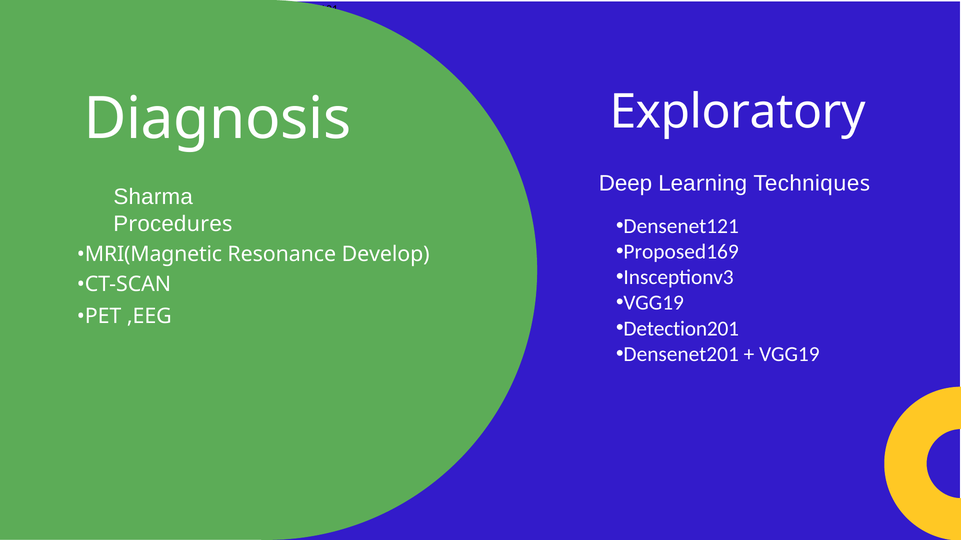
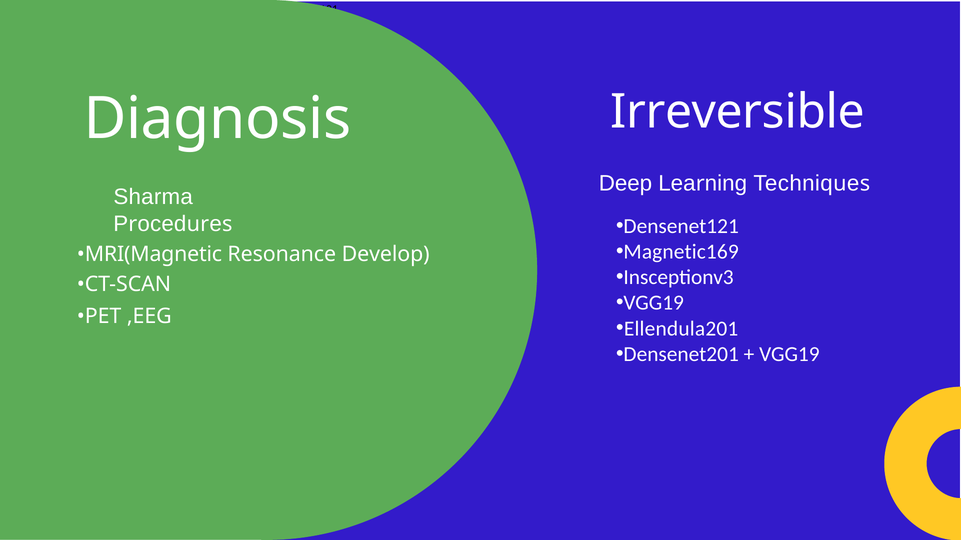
Exploratory: Exploratory -> Irreversible
Proposed169: Proposed169 -> Magnetic169
Detection201: Detection201 -> Ellendula201
